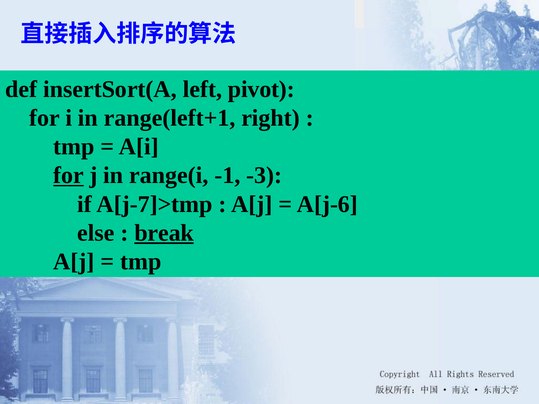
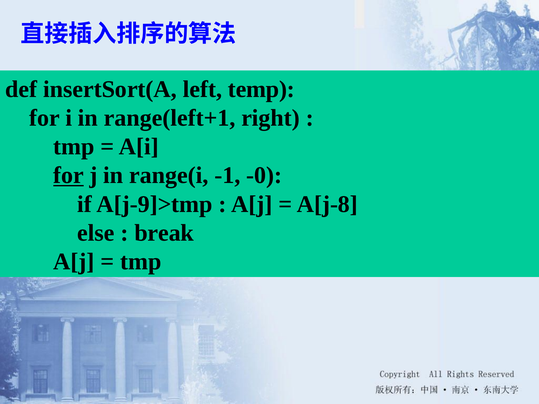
pivot: pivot -> temp
-3: -3 -> -0
A[j-7]>tmp: A[j-7]>tmp -> A[j-9]>tmp
A[j-6: A[j-6 -> A[j-8
break underline: present -> none
